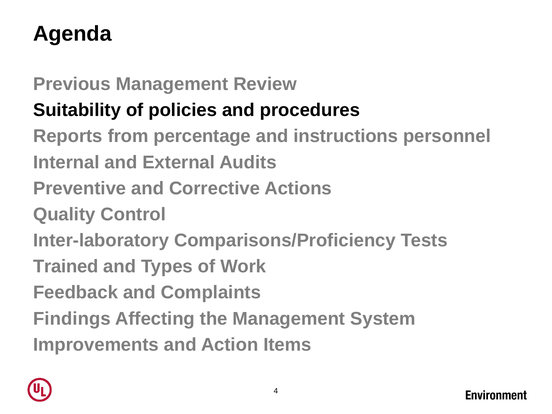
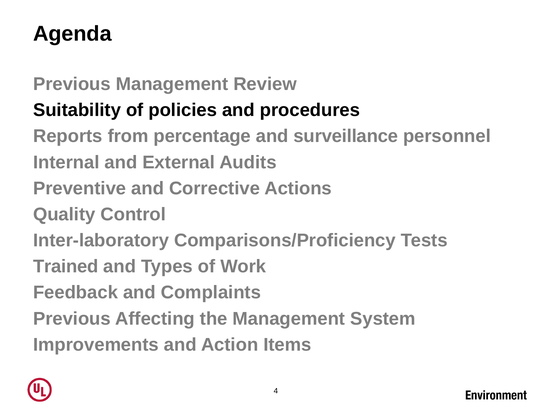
instructions: instructions -> surveillance
Findings at (72, 319): Findings -> Previous
